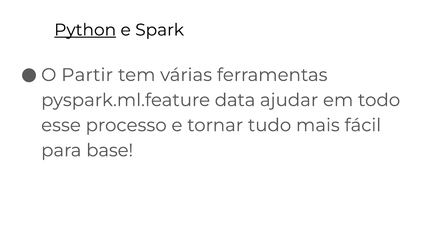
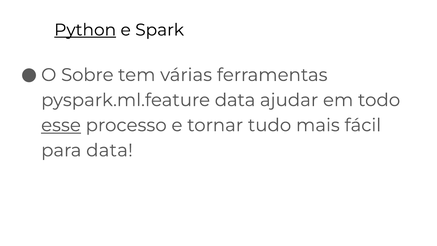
Partir: Partir -> Sobre
esse underline: none -> present
para base: base -> data
